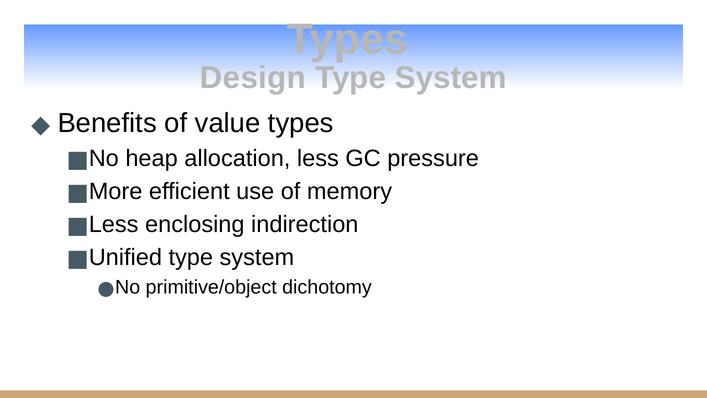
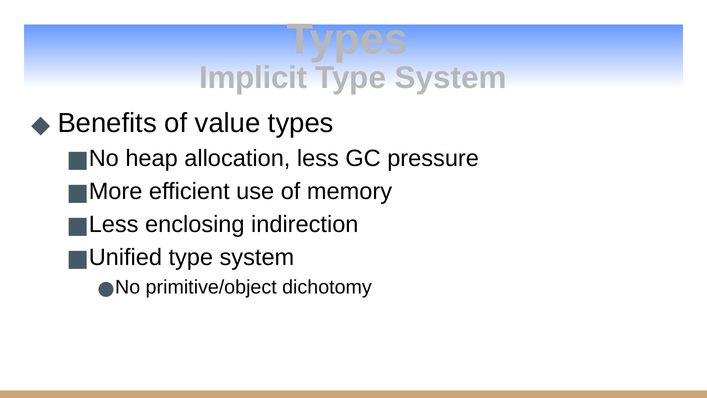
Design: Design -> Implicit
